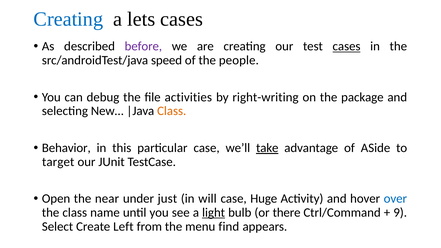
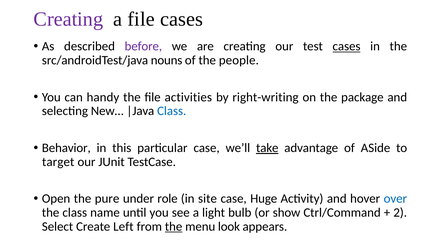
Creating at (68, 19) colour: blue -> purple
a lets: lets -> file
speed: speed -> nouns
debug: debug -> handy
Class at (172, 111) colour: orange -> blue
near: near -> pure
just: just -> role
will: will -> site
light underline: present -> none
there: there -> show
9: 9 -> 2
the at (174, 226) underline: none -> present
find: find -> look
